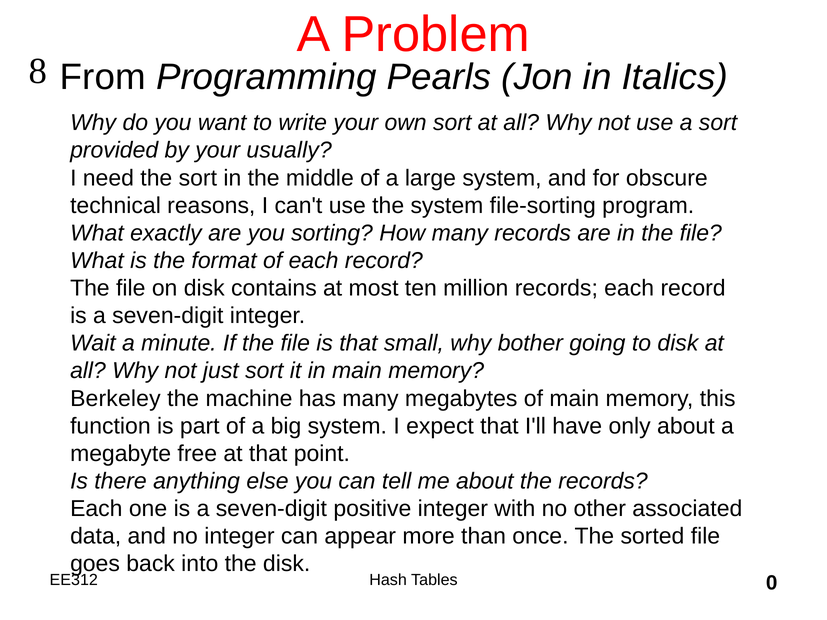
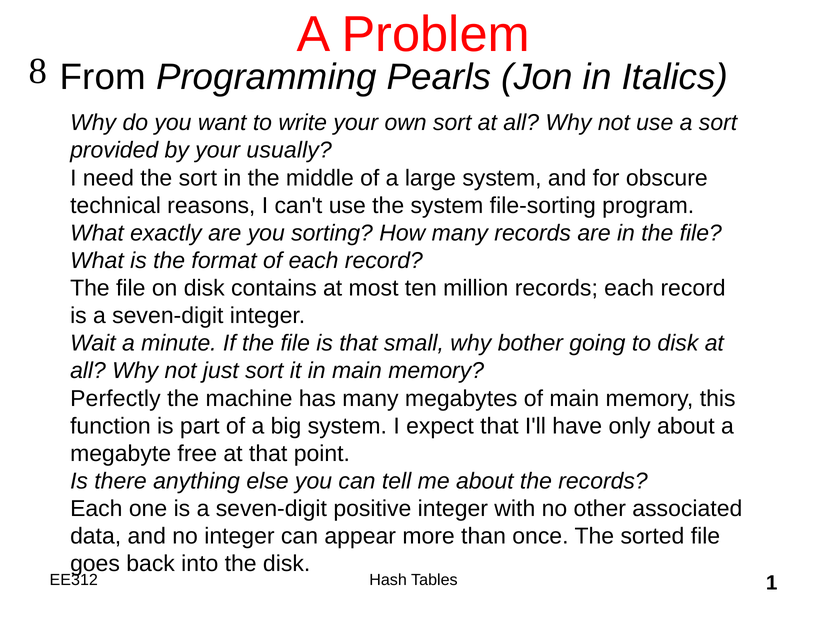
Berkeley: Berkeley -> Perfectly
0: 0 -> 1
